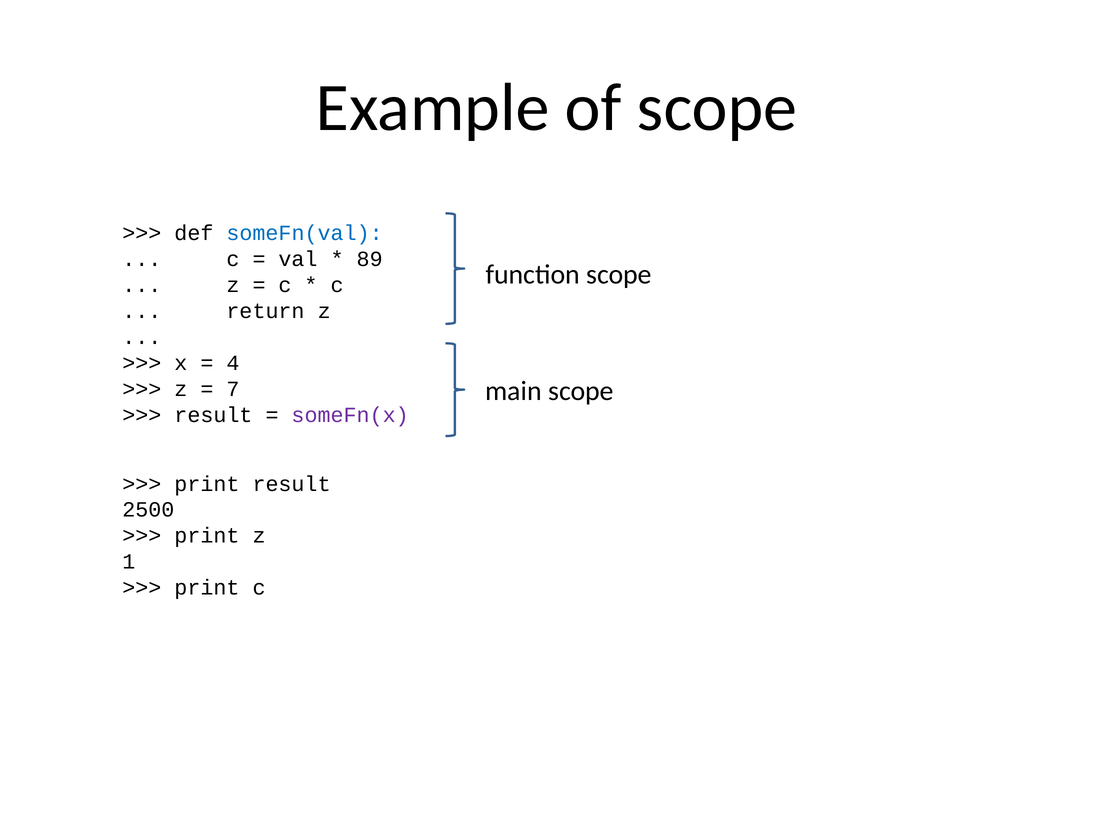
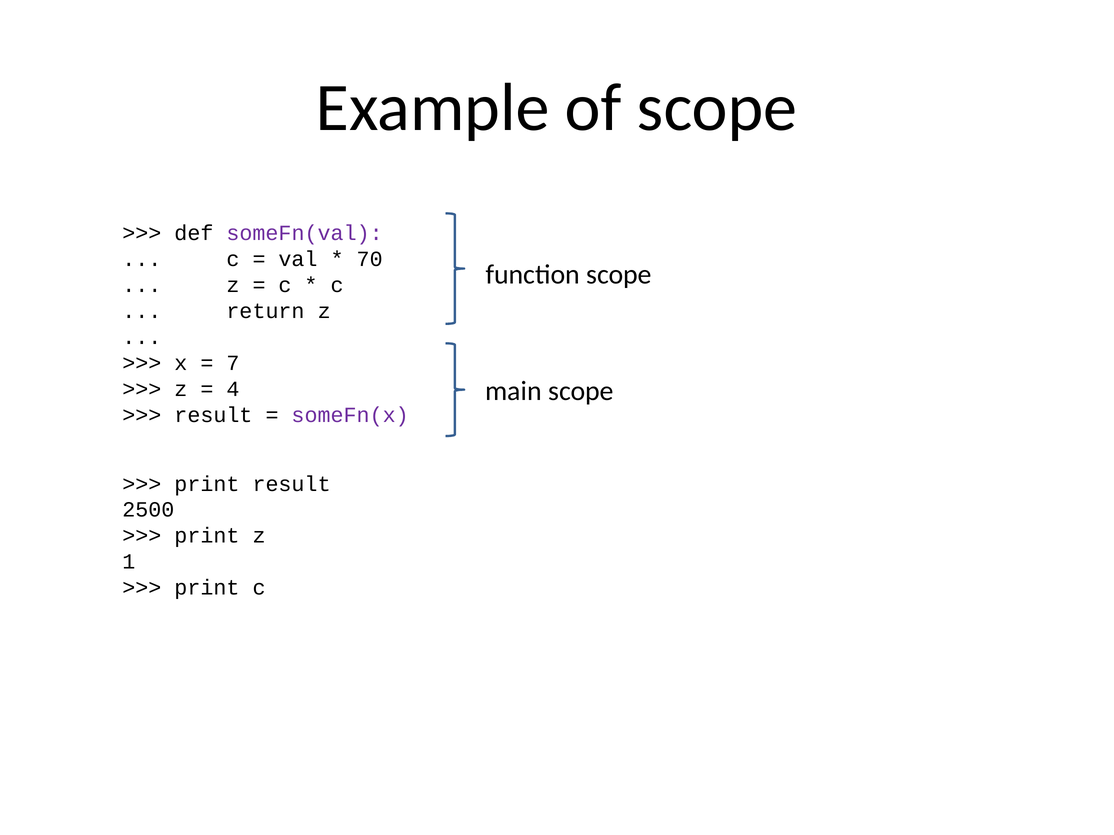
someFn(val colour: blue -> purple
89: 89 -> 70
4: 4 -> 7
7: 7 -> 4
